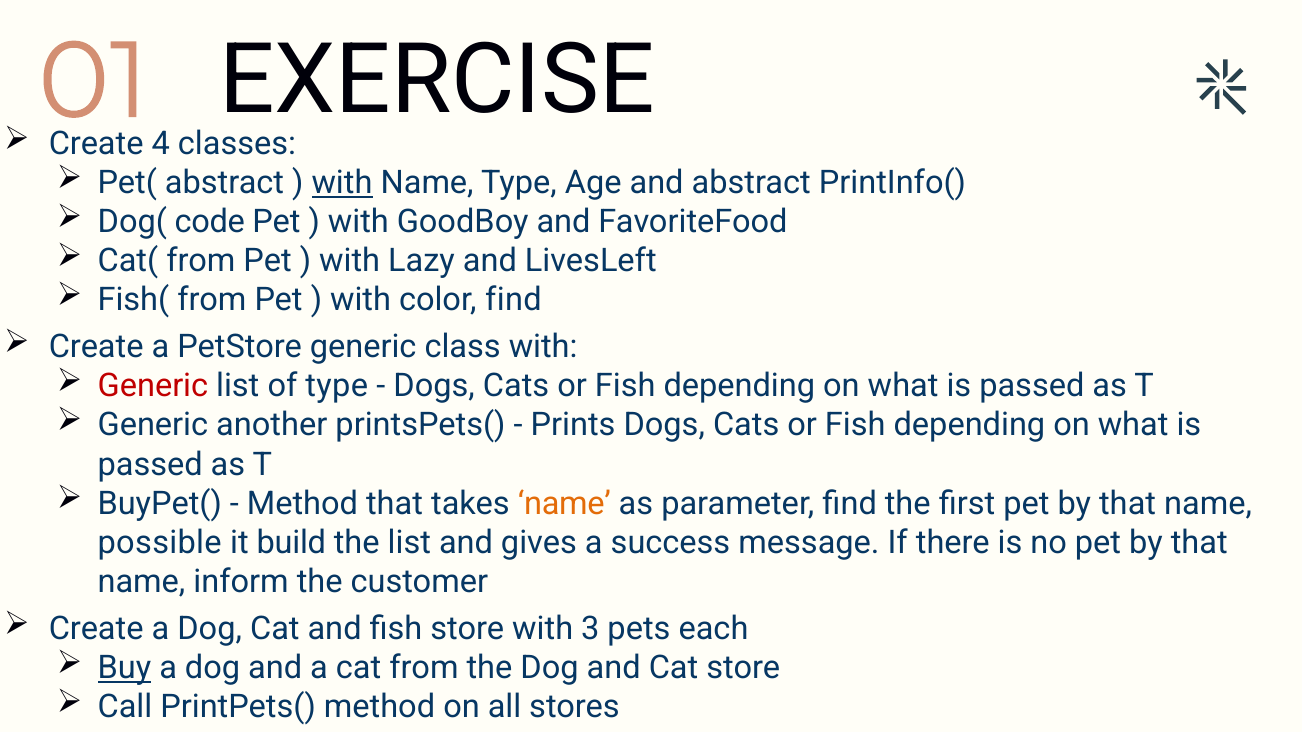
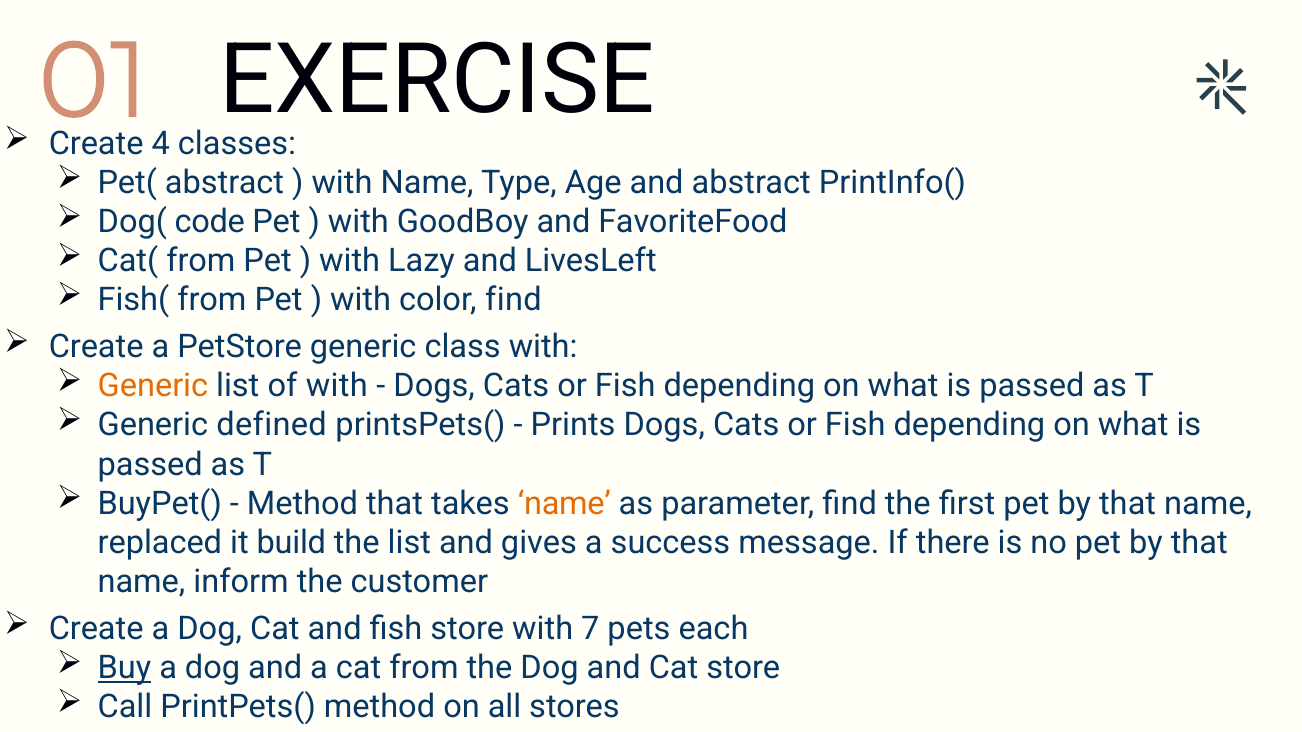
with at (342, 183) underline: present -> none
Generic at (153, 386) colour: red -> orange
of type: type -> with
another: another -> defined
possible: possible -> replaced
3: 3 -> 7
